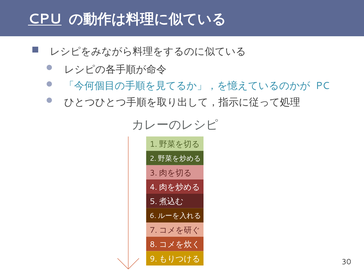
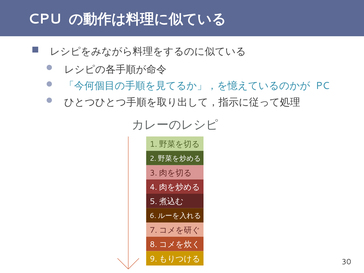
CPU underline: present -> none
